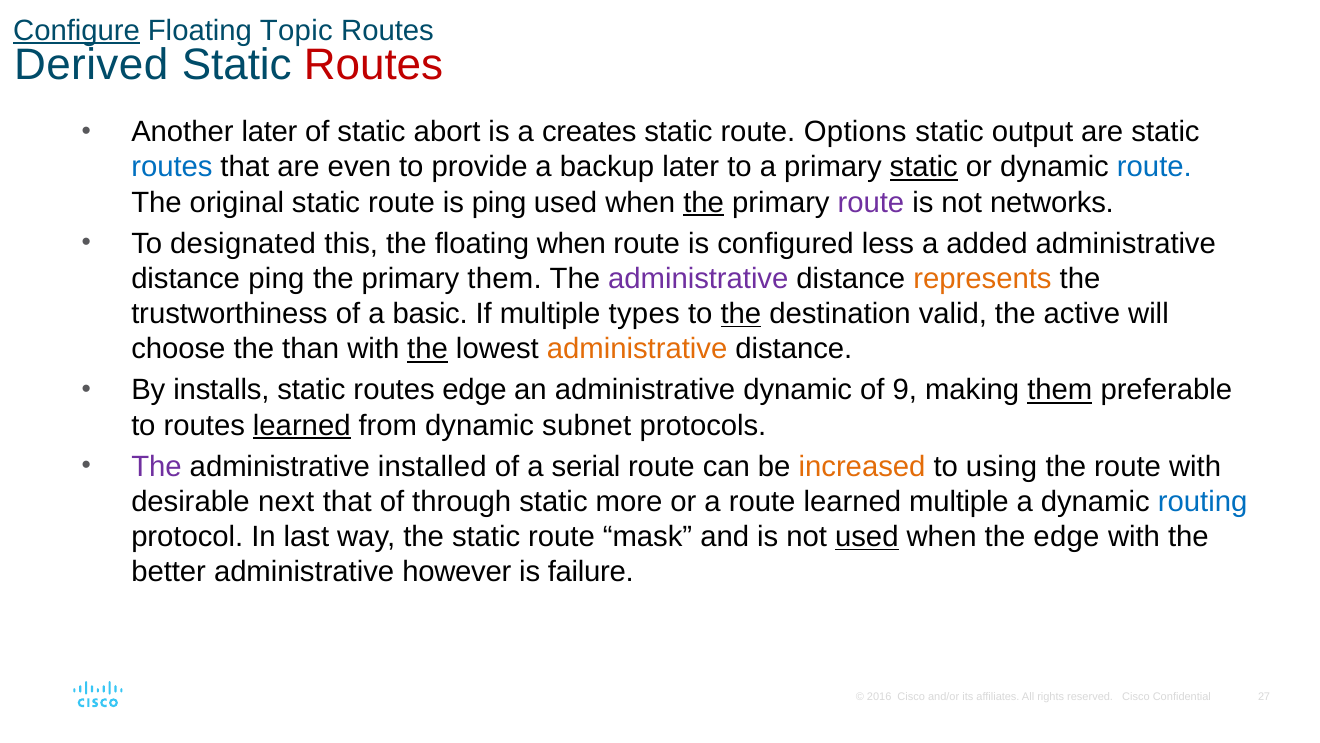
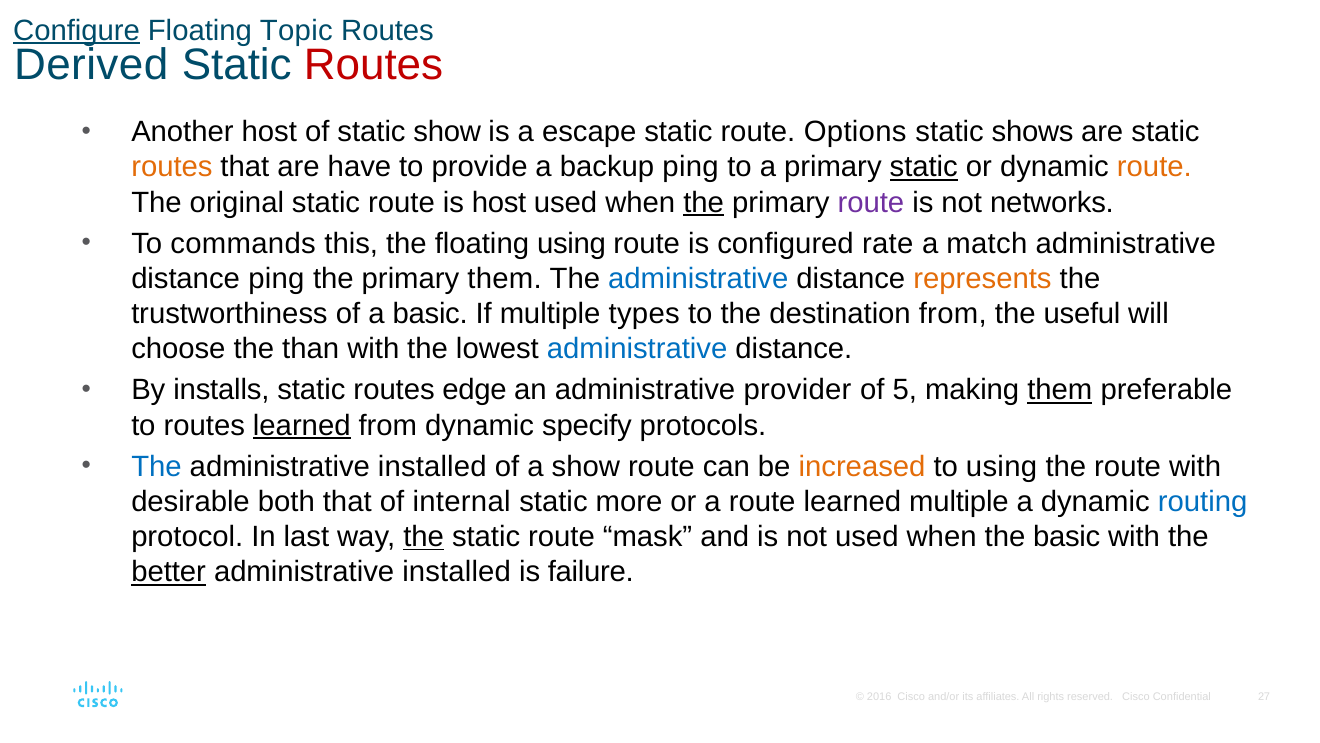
Another later: later -> host
static abort: abort -> show
creates: creates -> escape
output: output -> shows
routes at (172, 167) colour: blue -> orange
even: even -> have
backup later: later -> ping
route at (1154, 167) colour: blue -> orange
is ping: ping -> host
designated: designated -> commands
floating when: when -> using
less: less -> rate
added: added -> match
administrative at (698, 278) colour: purple -> blue
the at (741, 314) underline: present -> none
destination valid: valid -> from
active: active -> useful
the at (428, 349) underline: present -> none
administrative at (637, 349) colour: orange -> blue
administrative dynamic: dynamic -> provider
9: 9 -> 5
subnet: subnet -> specify
The at (156, 466) colour: purple -> blue
a serial: serial -> show
next: next -> both
through: through -> internal
the at (424, 537) underline: none -> present
used at (867, 537) underline: present -> none
the edge: edge -> basic
better underline: none -> present
however at (457, 572): however -> installed
